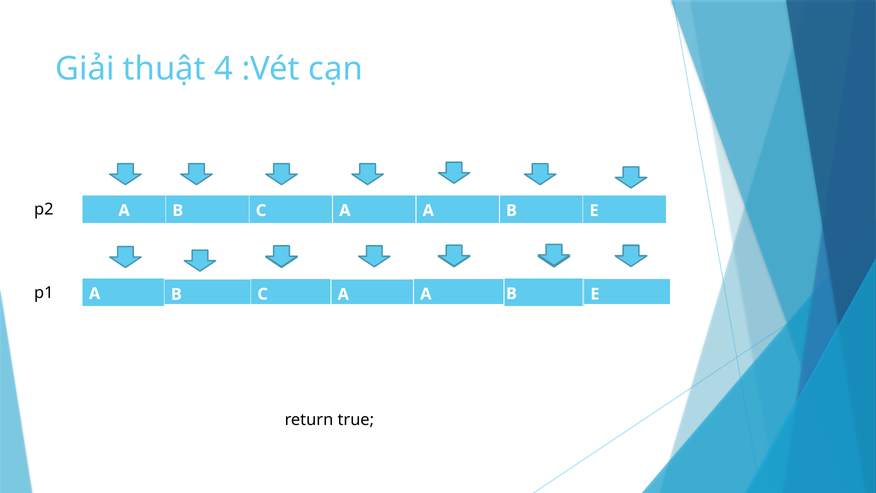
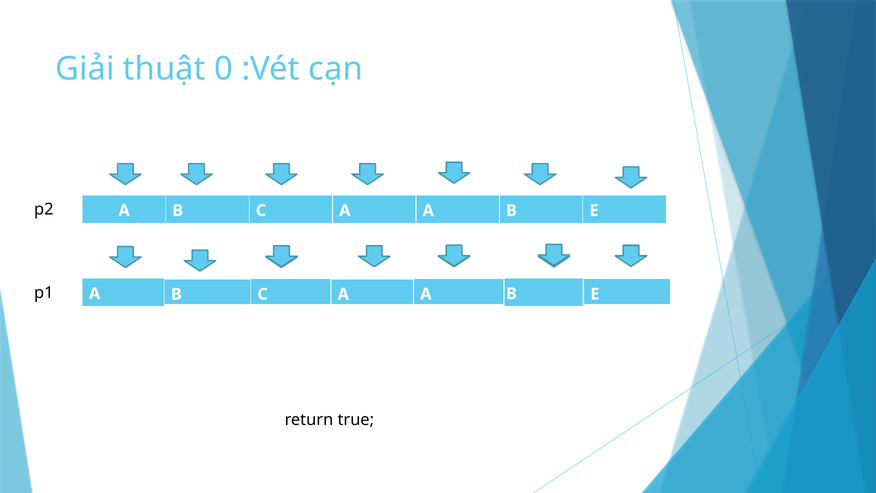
4: 4 -> 0
